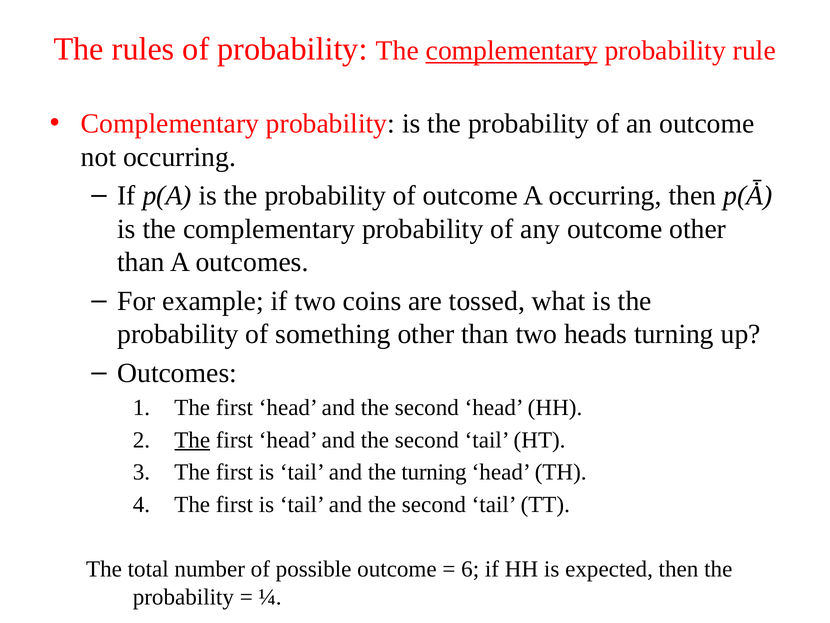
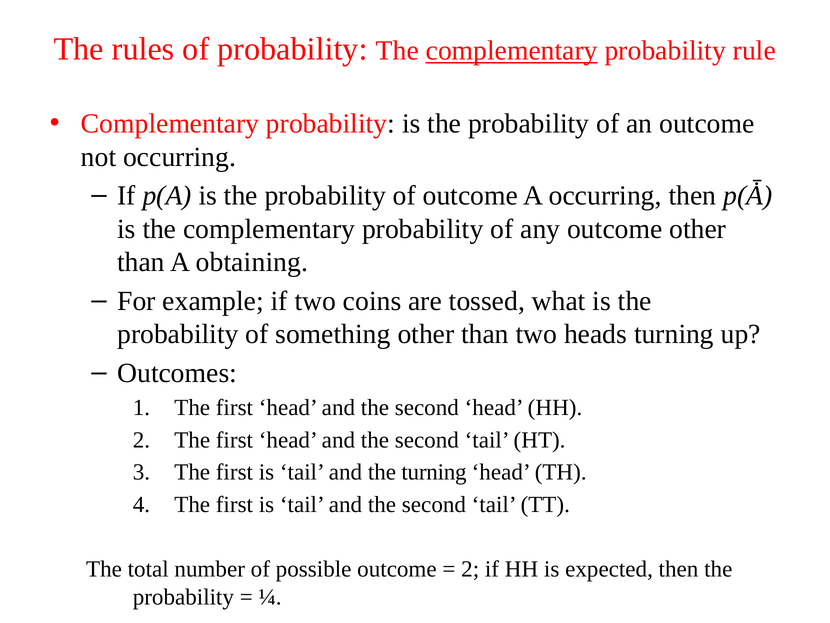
A outcomes: outcomes -> obtaining
The at (192, 440) underline: present -> none
6 at (470, 569): 6 -> 2
